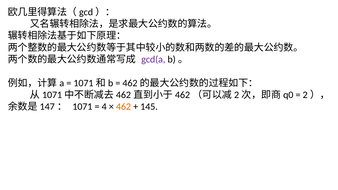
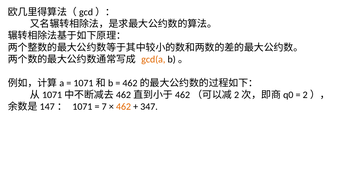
gcd(a colour: purple -> orange
4: 4 -> 7
145: 145 -> 347
